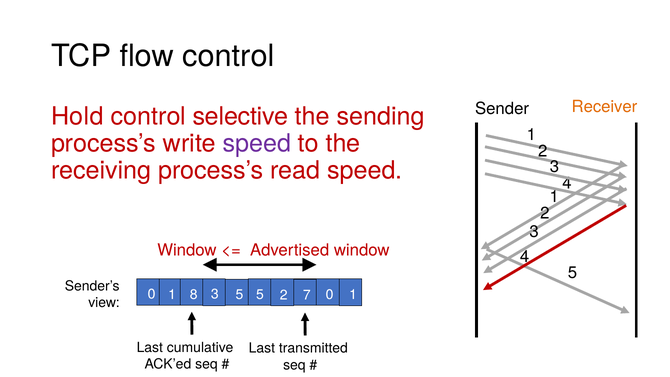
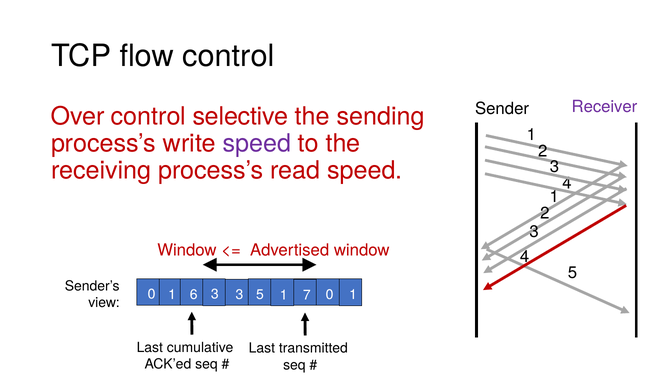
Receiver colour: orange -> purple
Hold: Hold -> Over
8: 8 -> 6
3 5: 5 -> 3
5 2: 2 -> 1
